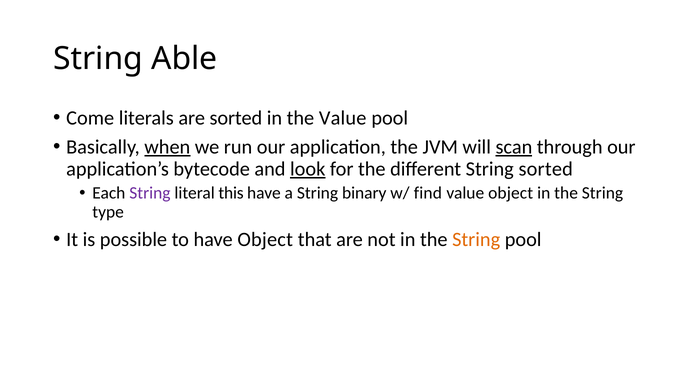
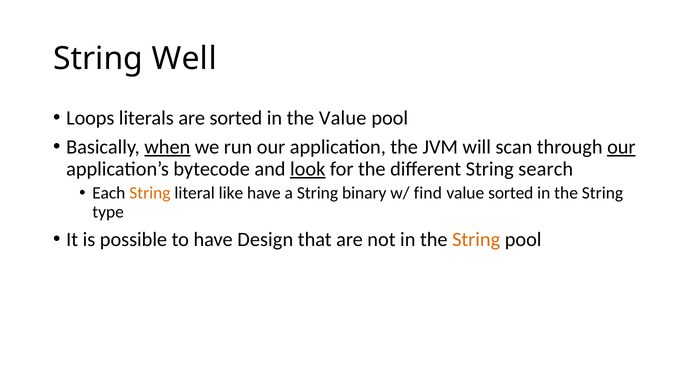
Able: Able -> Well
Come: Come -> Loops
scan underline: present -> none
our at (621, 147) underline: none -> present
String sorted: sorted -> search
String at (150, 193) colour: purple -> orange
this: this -> like
value object: object -> sorted
have Object: Object -> Design
